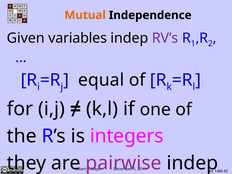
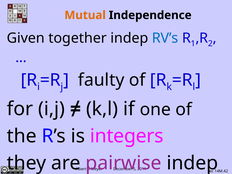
variables: variables -> together
RV’s colour: purple -> blue
equal: equal -> faulty
